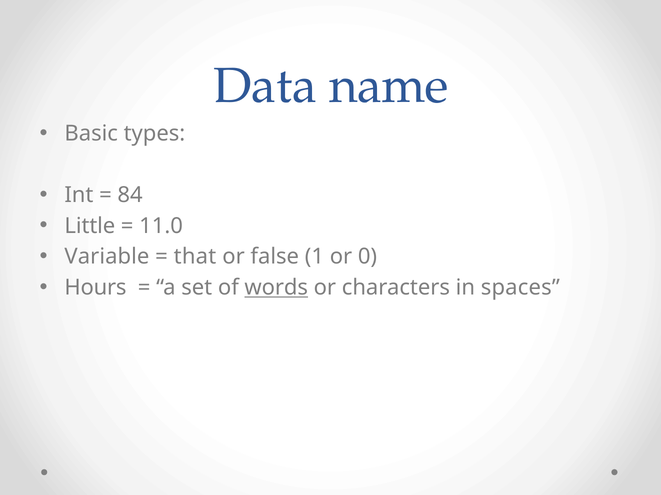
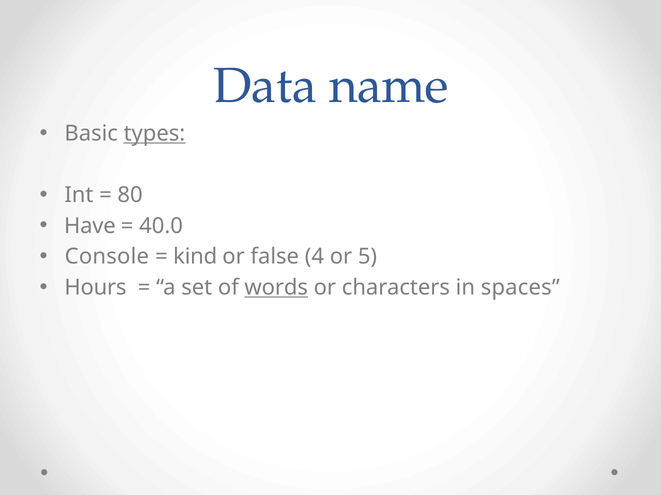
types underline: none -> present
84: 84 -> 80
Little: Little -> Have
11.0: 11.0 -> 40.0
Variable: Variable -> Console
that: that -> kind
1: 1 -> 4
0: 0 -> 5
